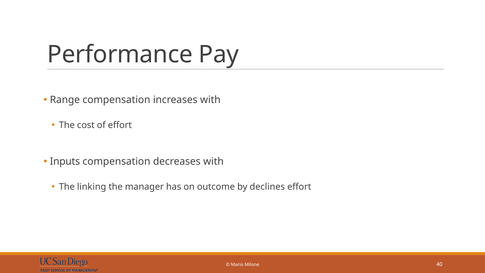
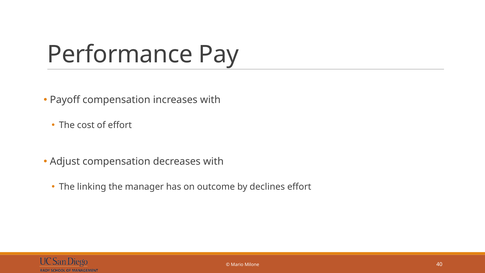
Range: Range -> Payoff
Inputs: Inputs -> Adjust
